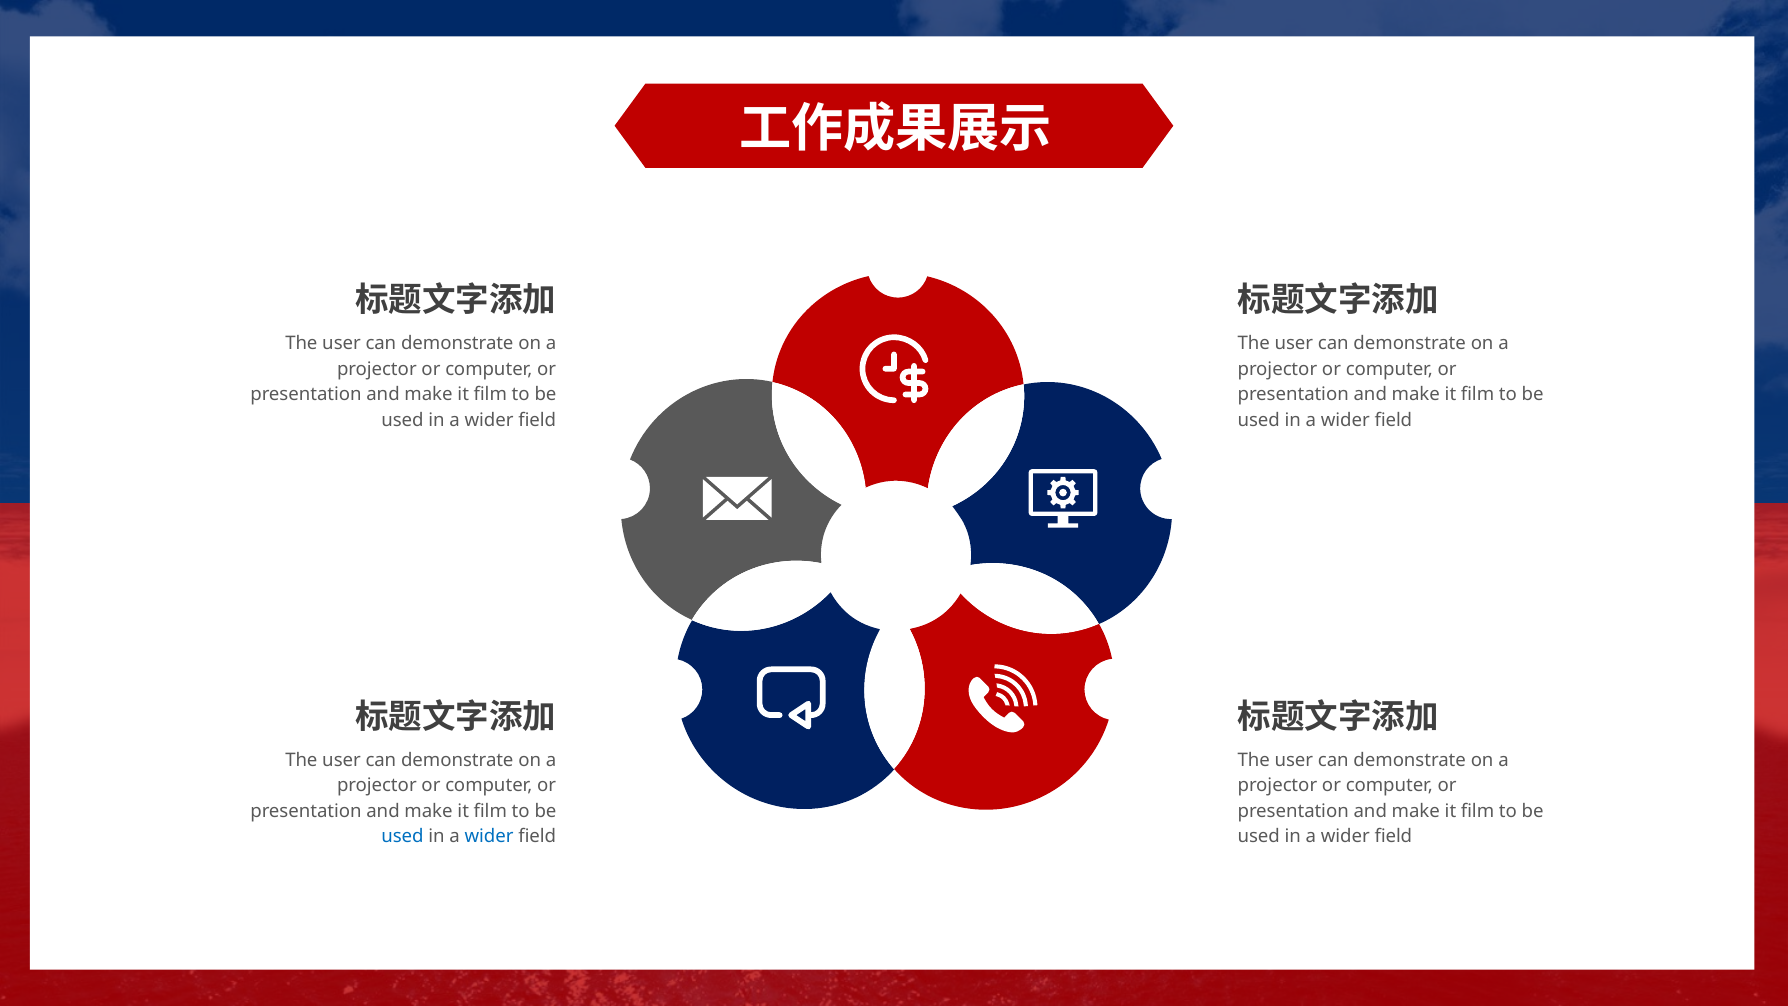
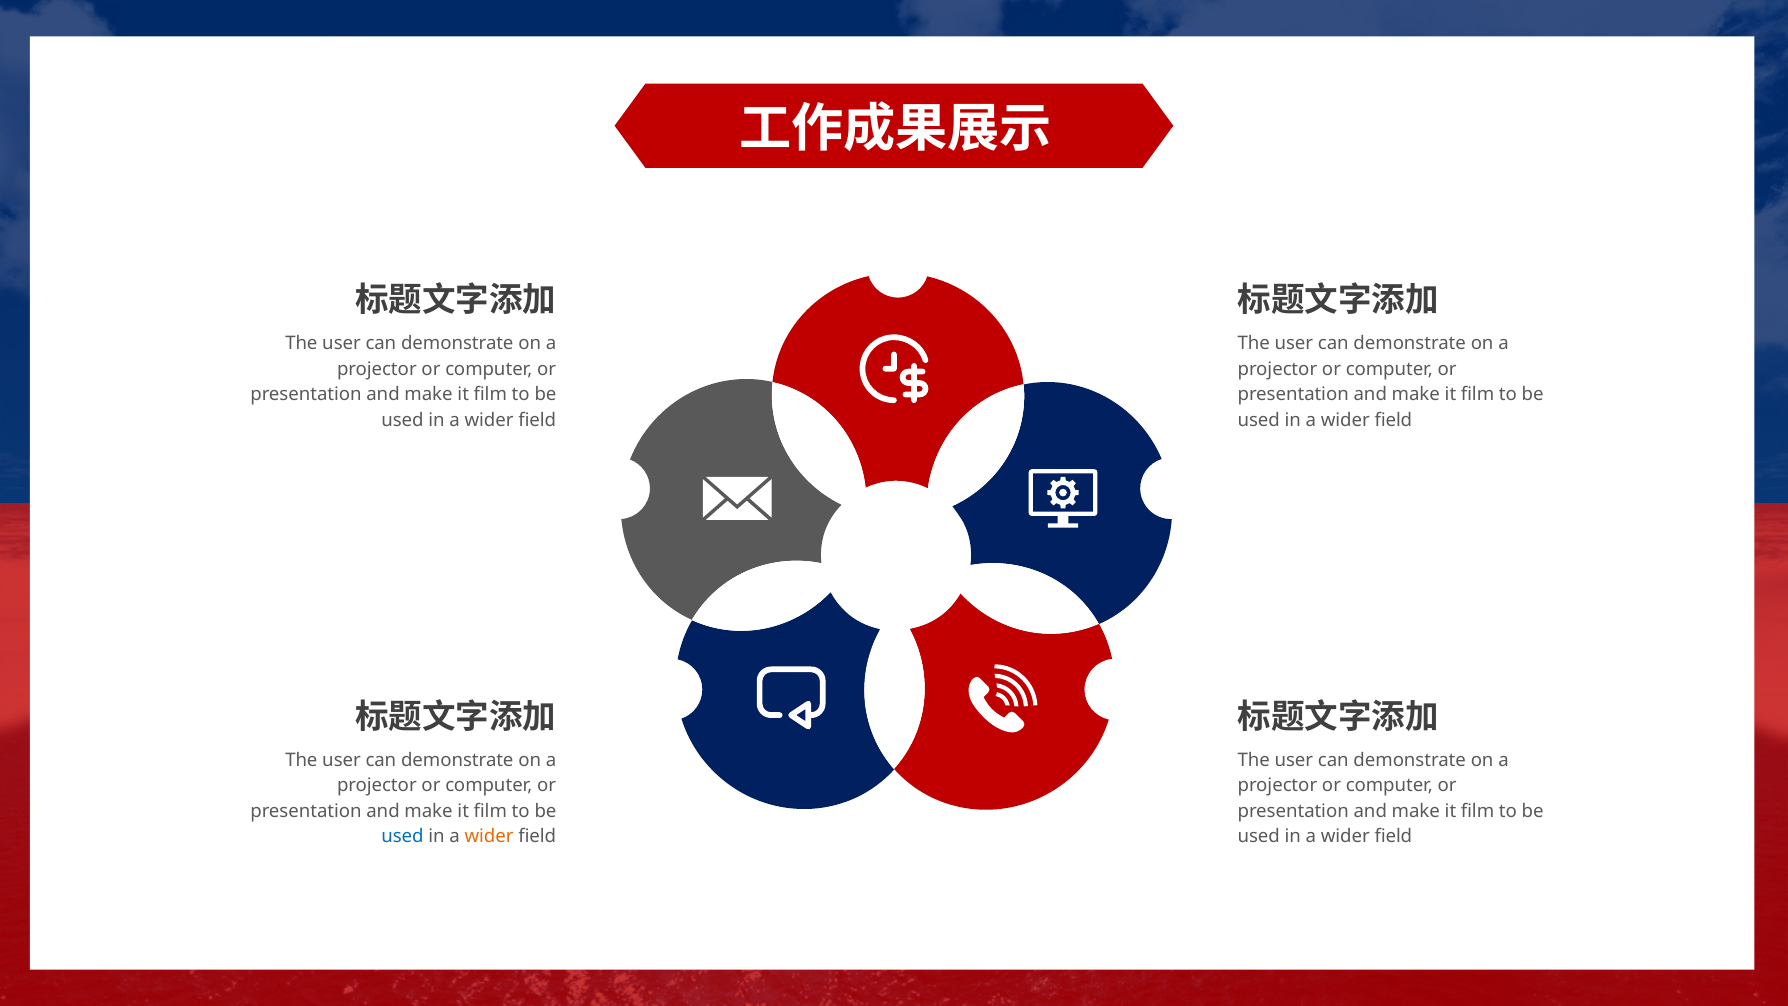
wider at (489, 837) colour: blue -> orange
